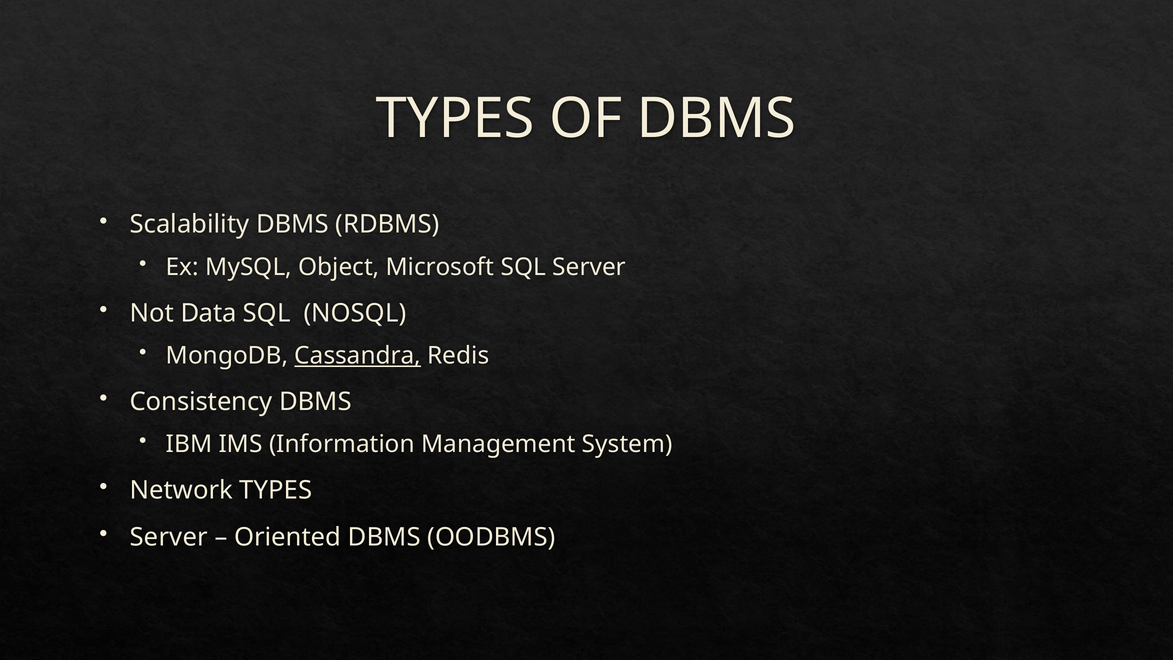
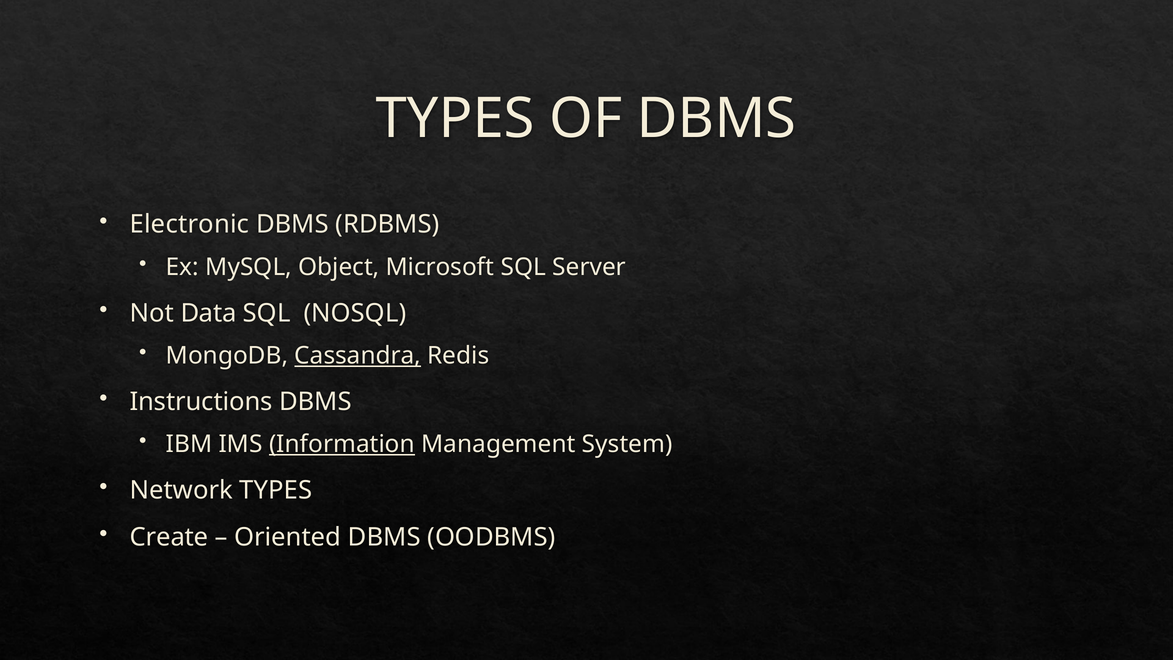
Scalability: Scalability -> Electronic
Consistency: Consistency -> Instructions
Information underline: none -> present
Server at (169, 537): Server -> Create
